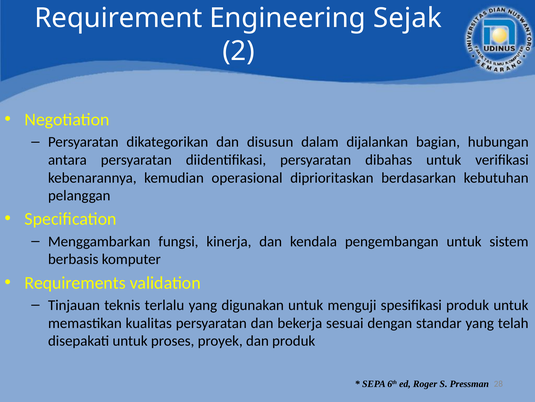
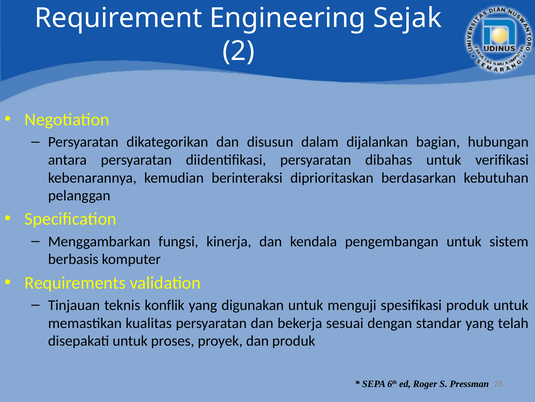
operasional: operasional -> berinteraksi
terlalu: terlalu -> konflik
